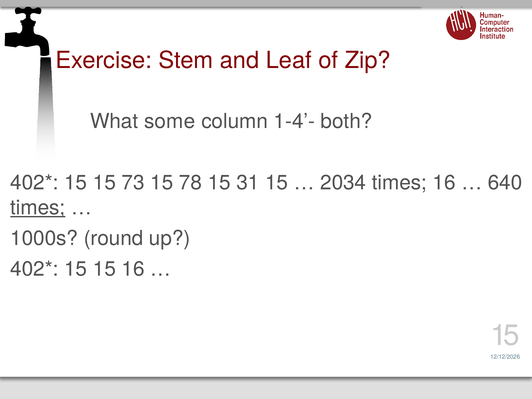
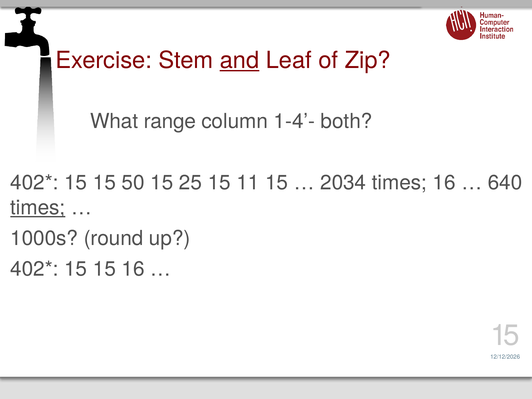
and underline: none -> present
some: some -> range
73: 73 -> 50
78: 78 -> 25
31: 31 -> 11
